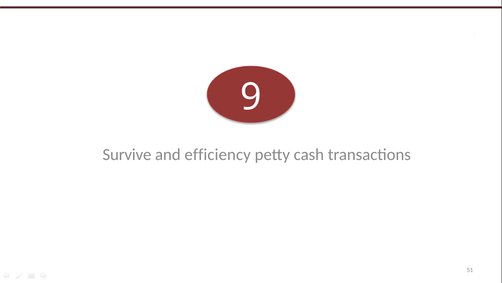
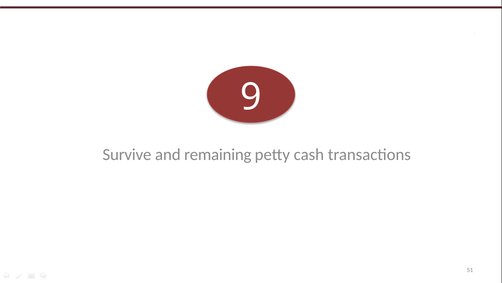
efficiency: efficiency -> remaining
